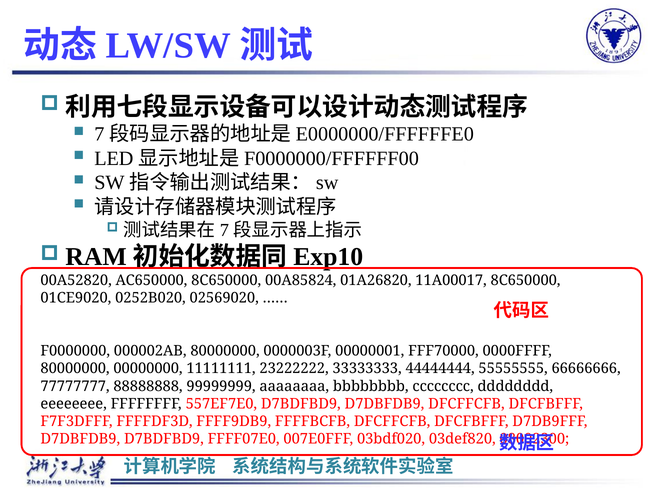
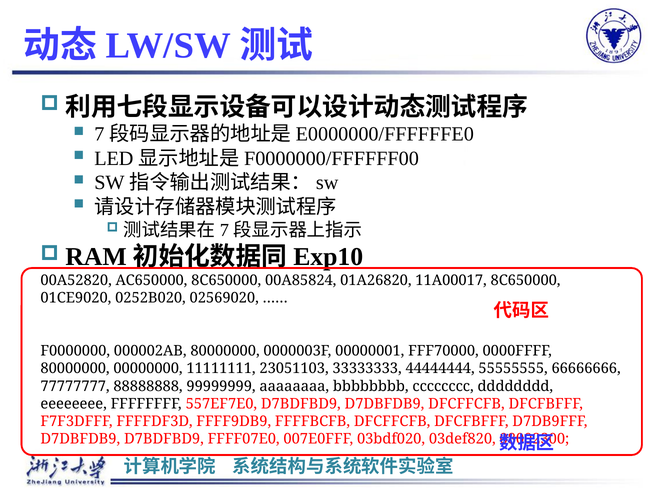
23222222: 23222222 -> 23051103
